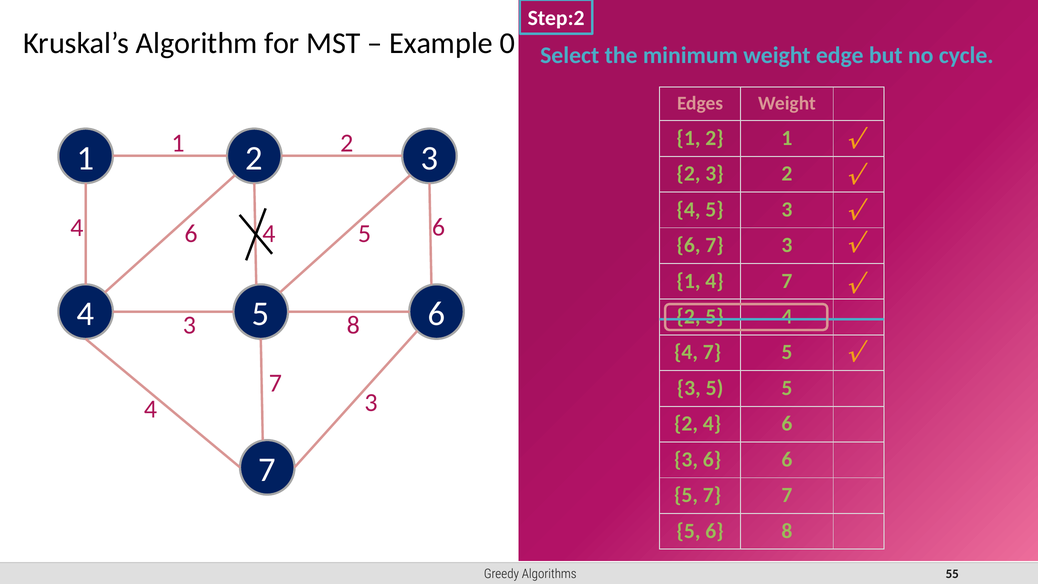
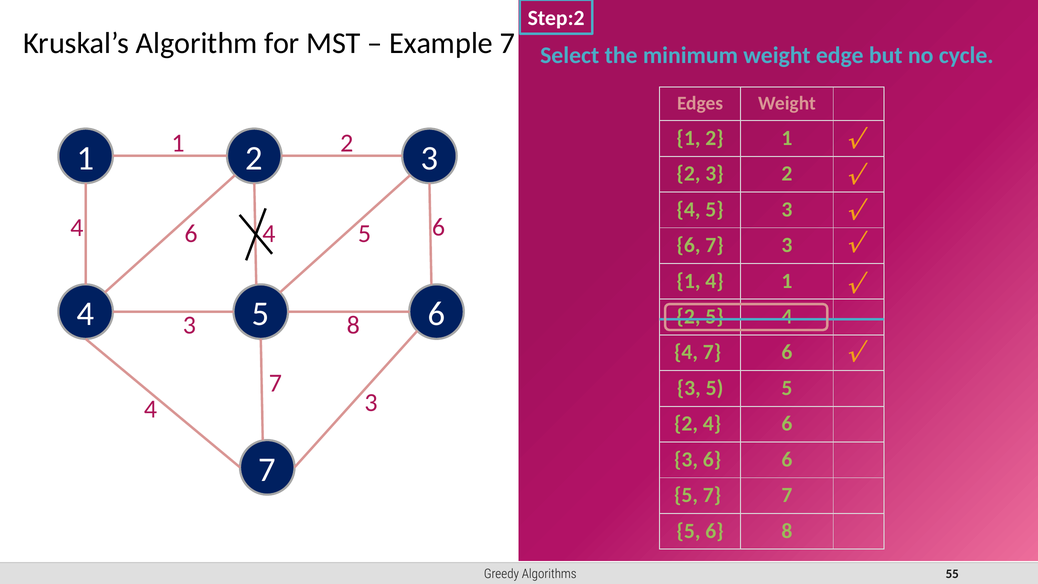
Example 0: 0 -> 7
1 4 7: 7 -> 1
4 7 5: 5 -> 6
